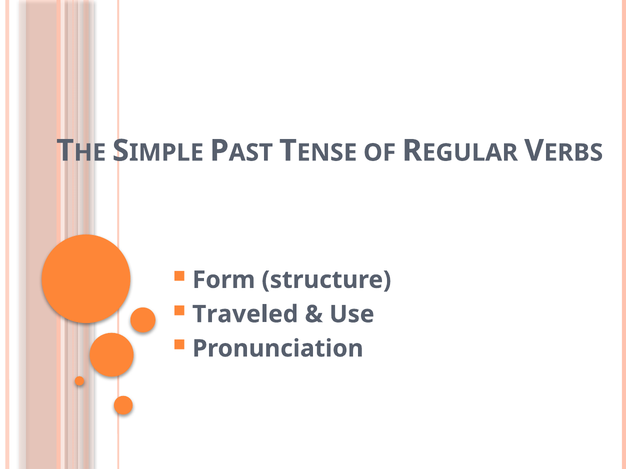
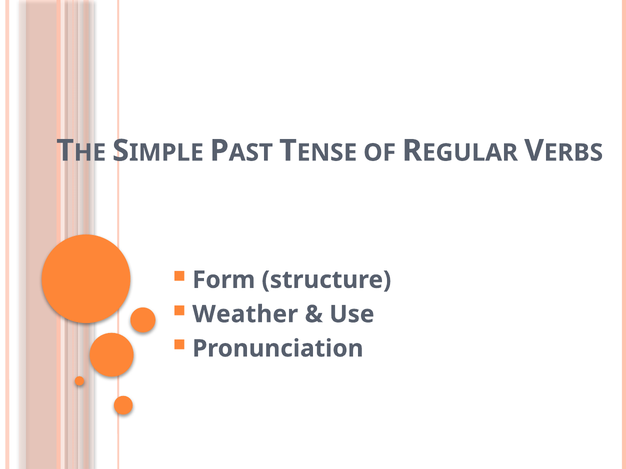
Traveled: Traveled -> Weather
